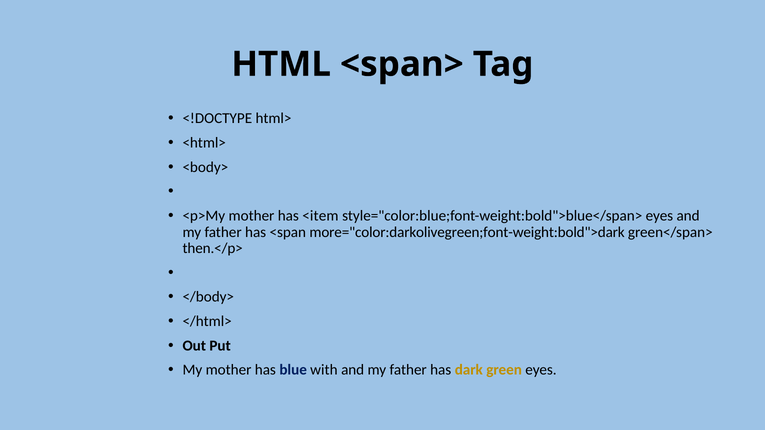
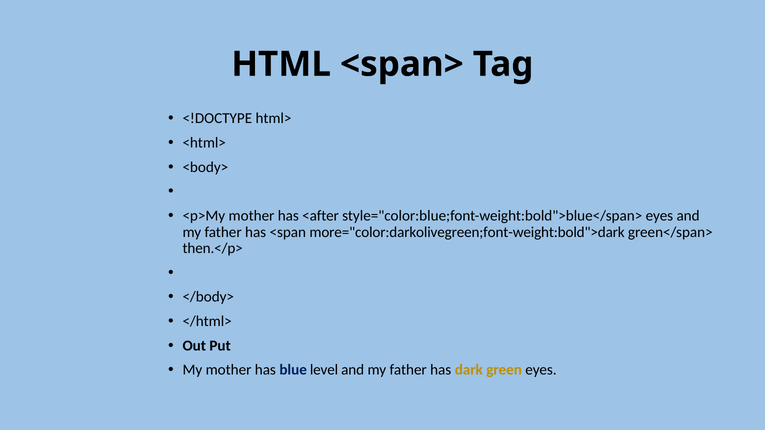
<item: <item -> <after
with: with -> level
